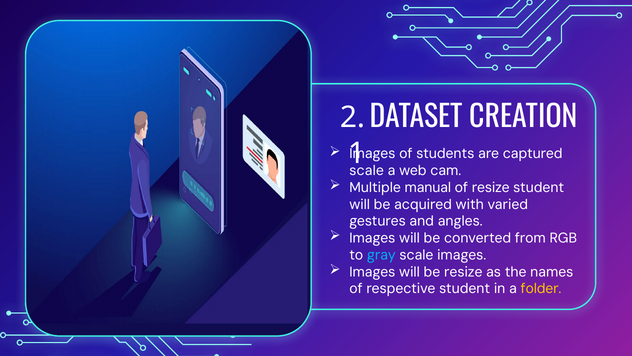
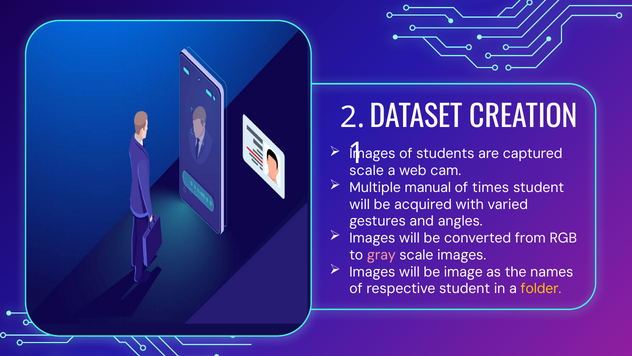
of resize: resize -> times
gray colour: light blue -> pink
be resize: resize -> image
